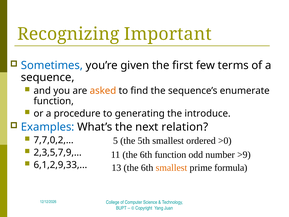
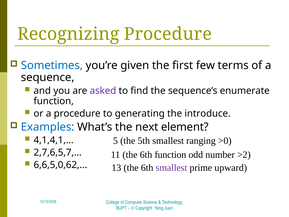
Recognizing Important: Important -> Procedure
asked colour: orange -> purple
relation: relation -> element
ordered: ordered -> ranging
7,7,0,2,…: 7,7,0,2,… -> 4,1,4,1,…
2,3,5,7,9,…: 2,3,5,7,9,… -> 2,7,6,5,7,…
>9: >9 -> >2
6,1,2,9,33: 6,1,2,9,33 -> 6,6,5,0,62
smallest at (171, 168) colour: orange -> purple
formula: formula -> upward
